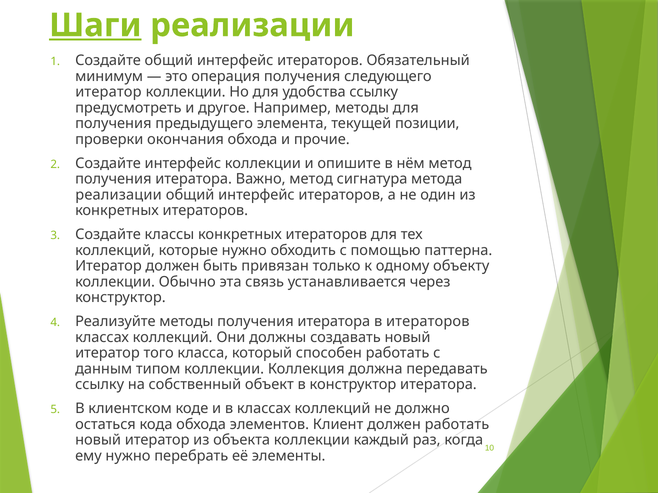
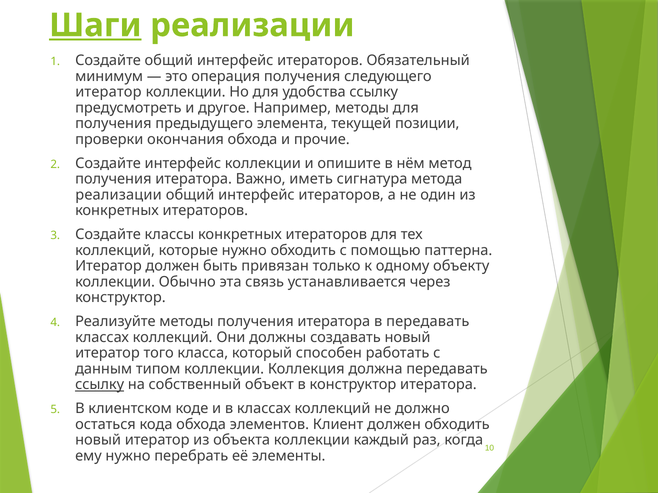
Важно метод: метод -> иметь
в итераторов: итераторов -> передавать
ссылку at (100, 385) underline: none -> present
должен работать: работать -> обходить
